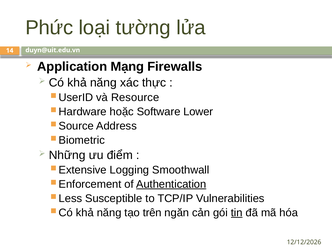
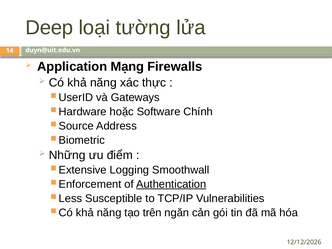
Phức: Phức -> Deep
Resource: Resource -> Gateways
Lower: Lower -> Chính
tin underline: present -> none
